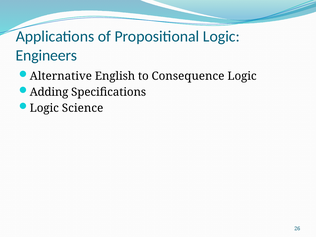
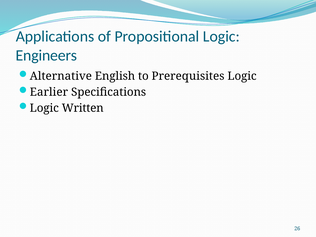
Consequence: Consequence -> Prerequisites
Adding: Adding -> Earlier
Science: Science -> Written
